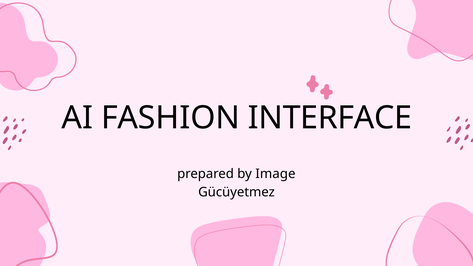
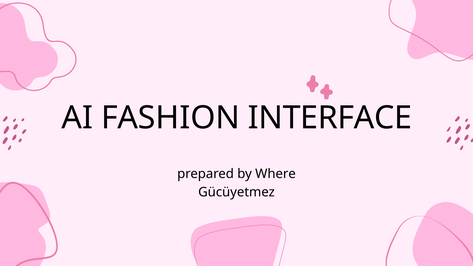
Image: Image -> Where
